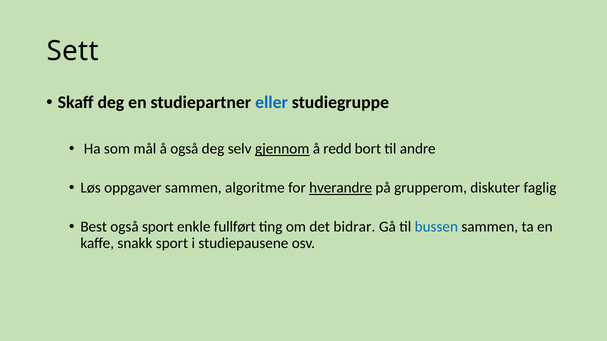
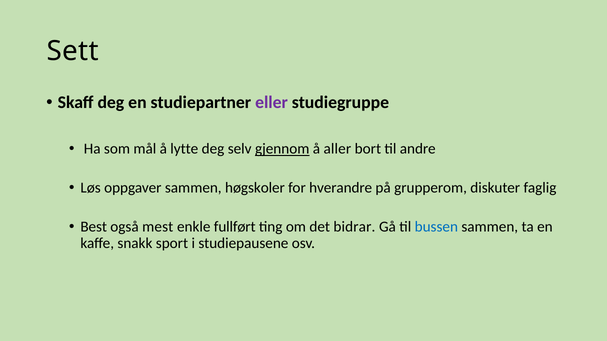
eller colour: blue -> purple
å også: også -> lytte
redd: redd -> aller
algoritme: algoritme -> høgskoler
hverandre underline: present -> none
også sport: sport -> mest
